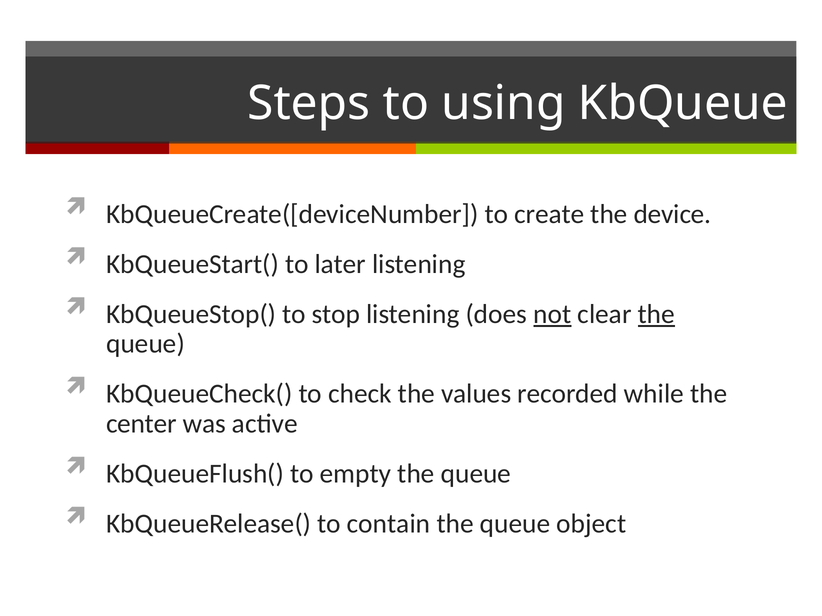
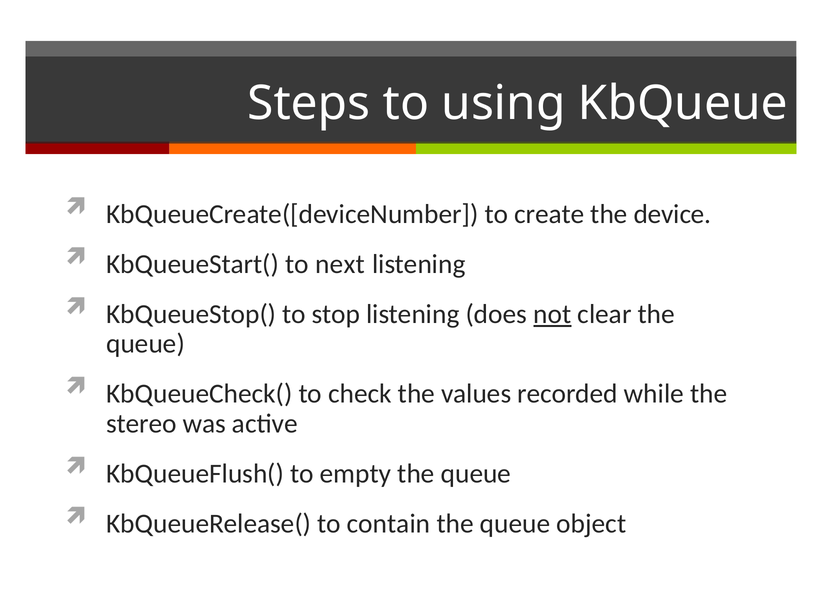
later: later -> next
the at (656, 315) underline: present -> none
center: center -> stereo
